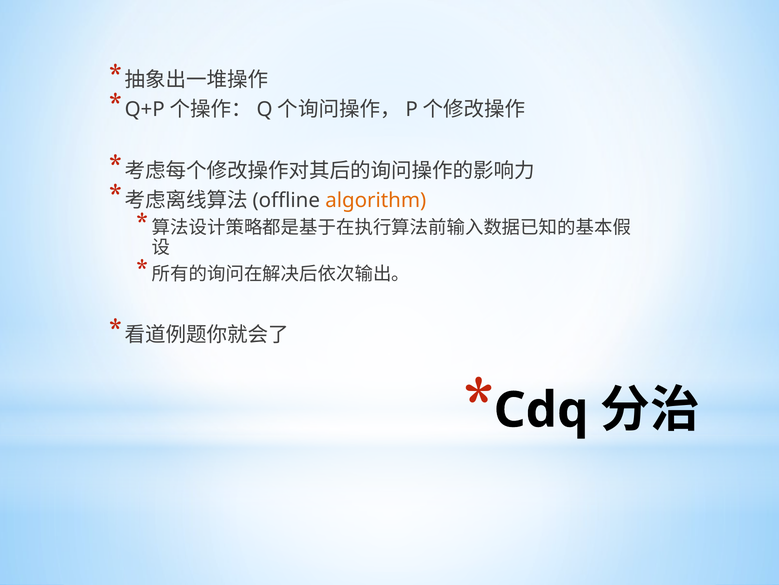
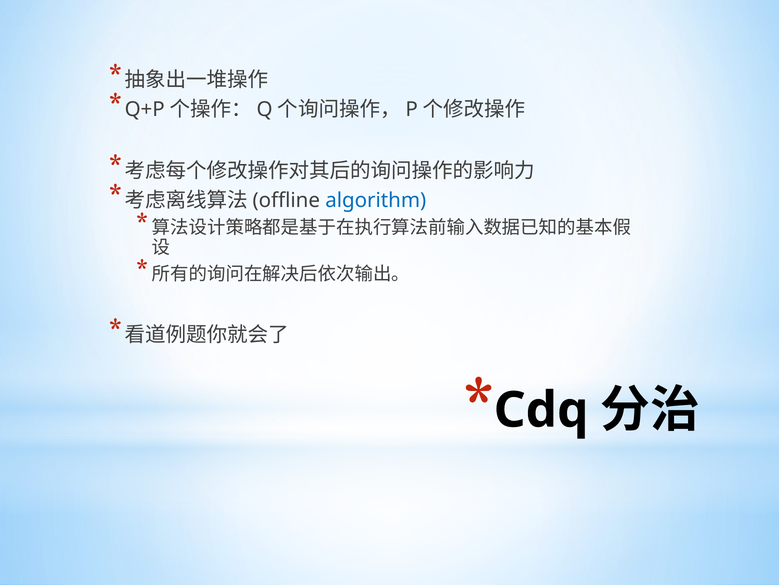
algorithm colour: orange -> blue
